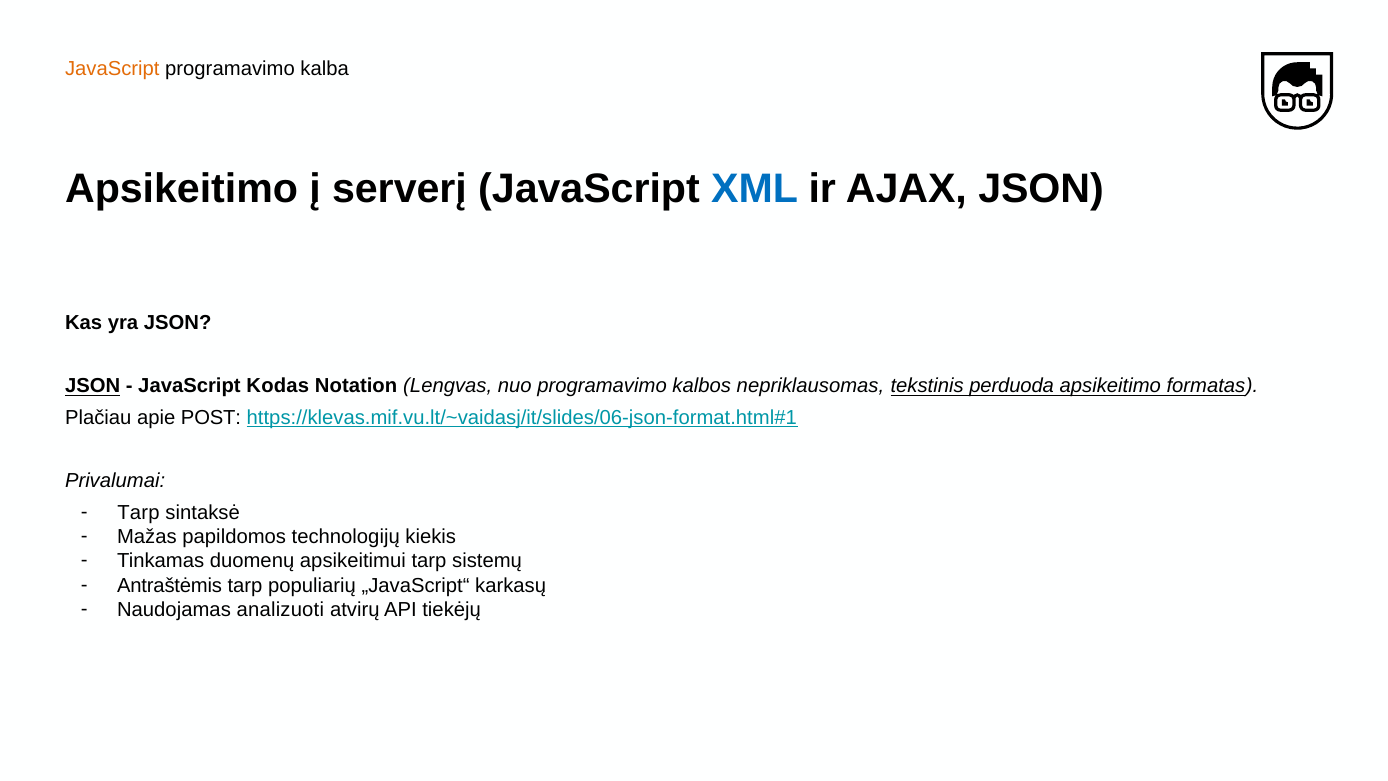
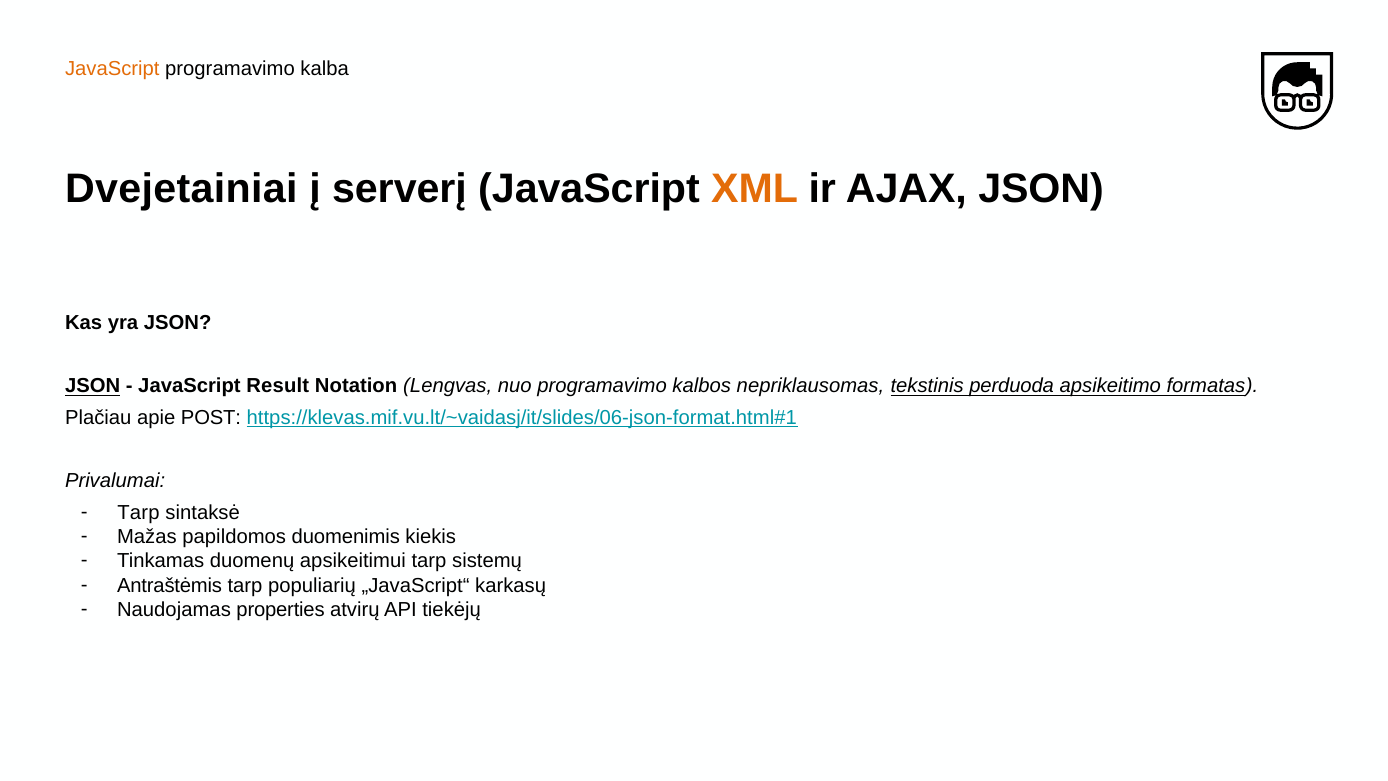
Apsikeitimo at (182, 189): Apsikeitimo -> Dvejetainiai
XML colour: blue -> orange
Kodas: Kodas -> Result
technologijų: technologijų -> duomenimis
analizuoti: analizuoti -> properties
